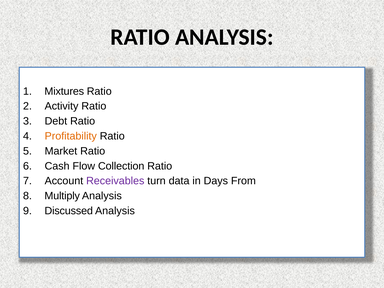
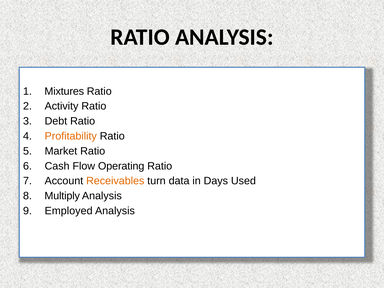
Collection: Collection -> Operating
Receivables colour: purple -> orange
From: From -> Used
Discussed: Discussed -> Employed
